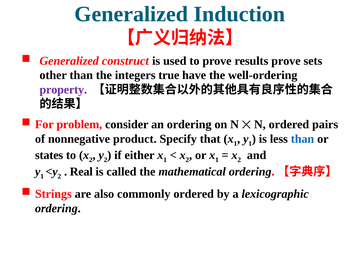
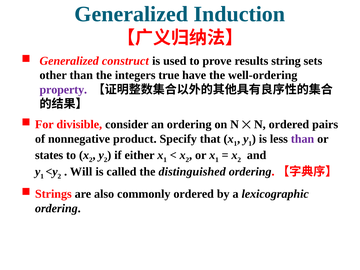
results prove: prove -> string
problem: problem -> divisible
than at (303, 139) colour: blue -> purple
Real: Real -> Will
mathematical: mathematical -> distinguished
